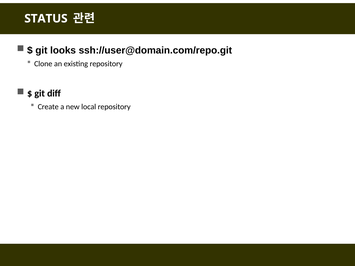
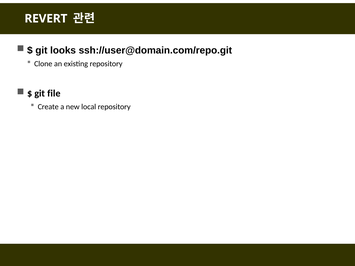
STATUS: STATUS -> REVERT
diff: diff -> file
